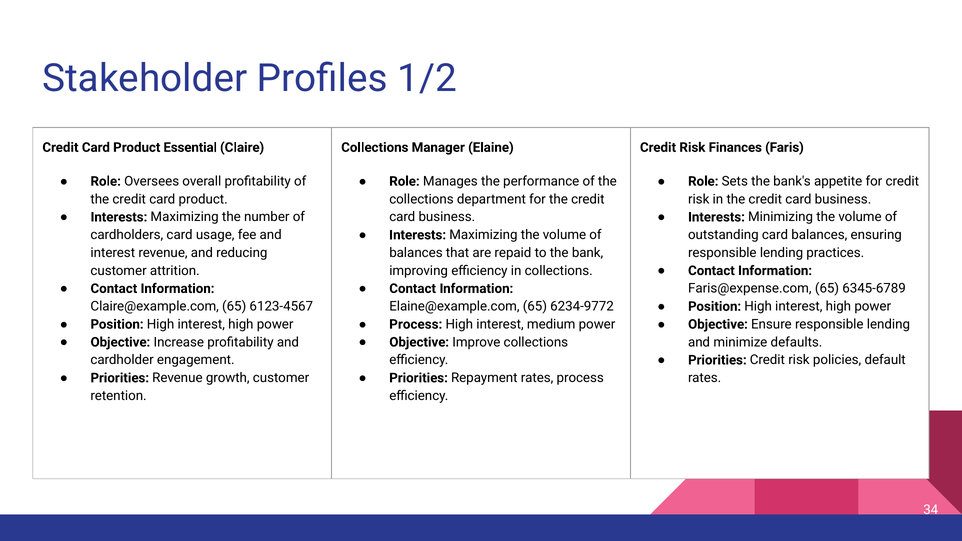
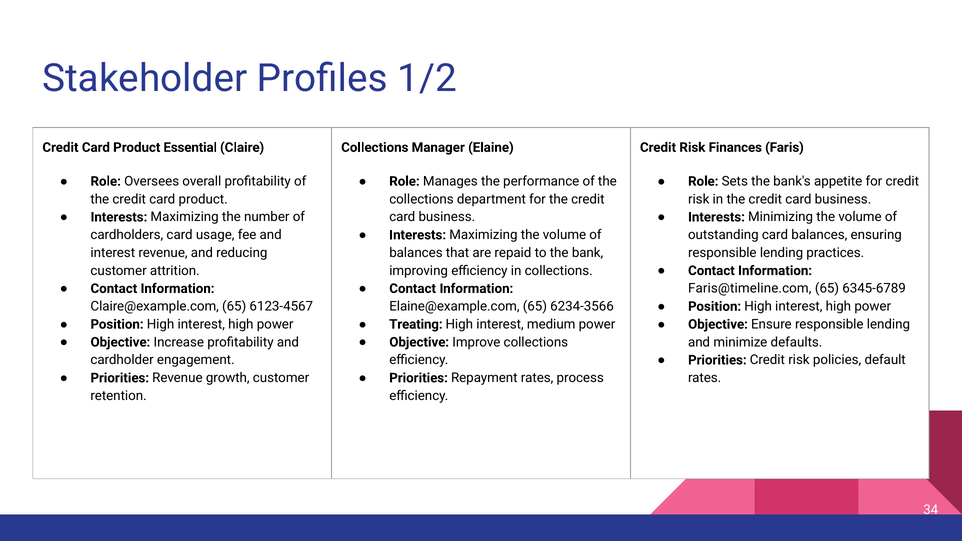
Faris@expense.com: Faris@expense.com -> Faris@timeline.com
6234-9772: 6234-9772 -> 6234-3566
Process at (416, 324): Process -> Treating
